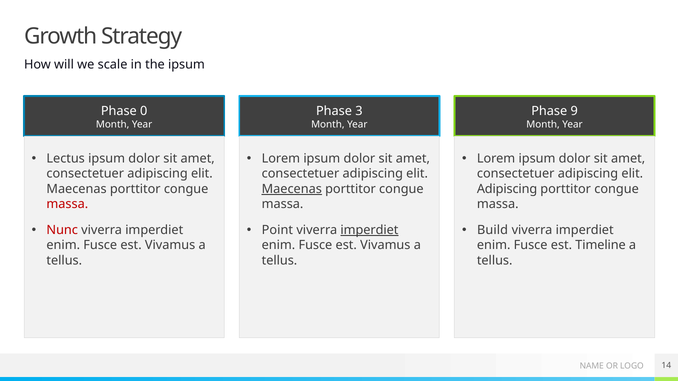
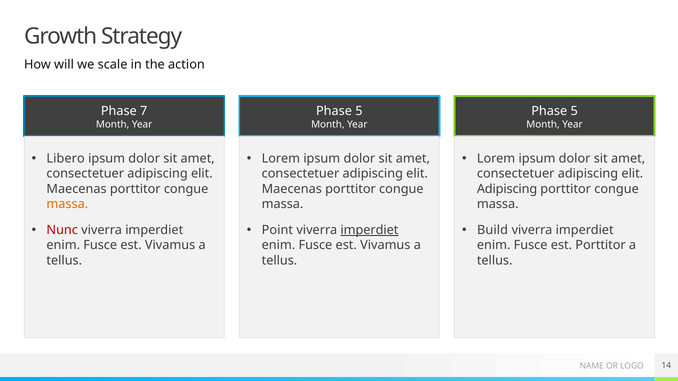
the ipsum: ipsum -> action
0: 0 -> 7
3 at (359, 111): 3 -> 5
9 at (574, 111): 9 -> 5
Lectus: Lectus -> Libero
Maecenas at (292, 189) underline: present -> none
massa at (67, 204) colour: red -> orange
est Timeline: Timeline -> Porttitor
